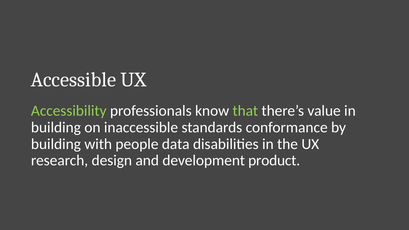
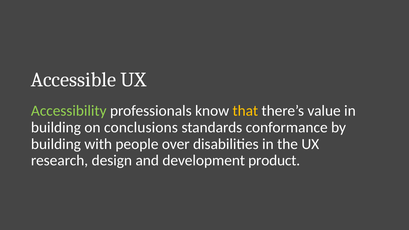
that colour: light green -> yellow
inaccessible: inaccessible -> conclusions
data: data -> over
